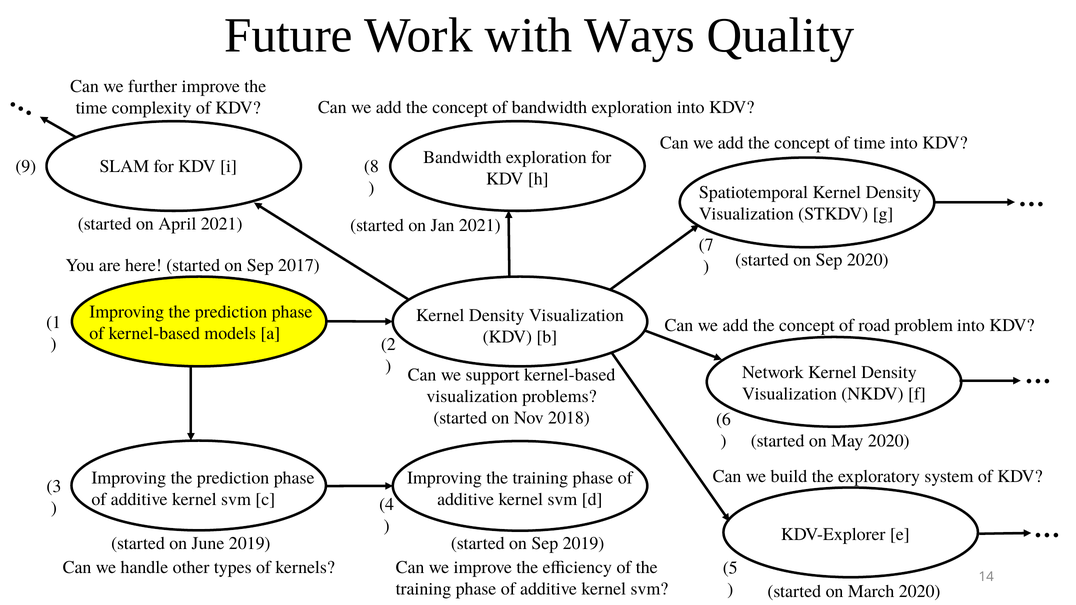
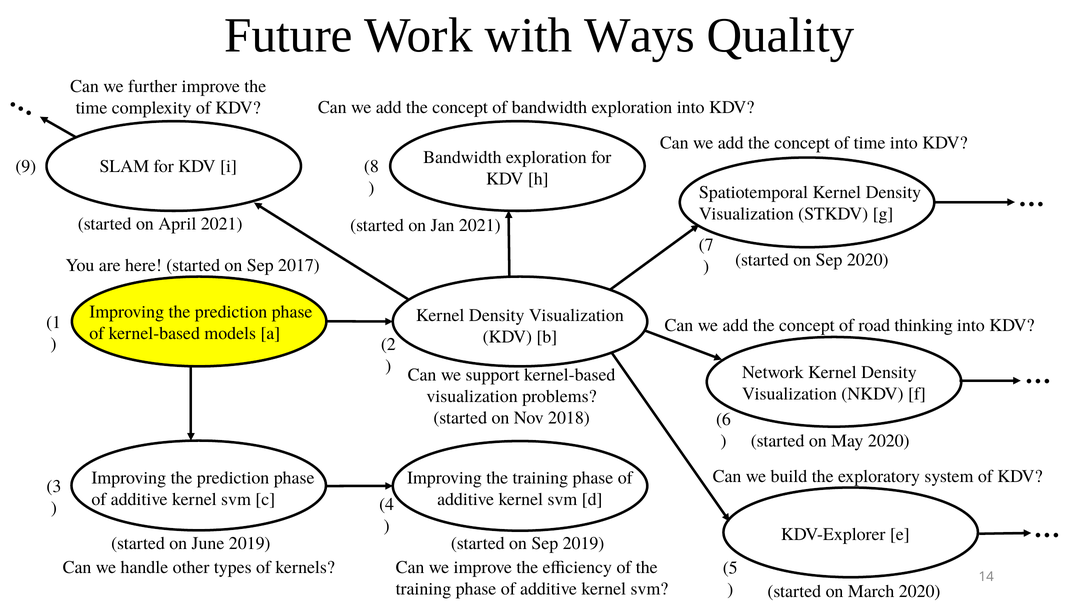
problem: problem -> thinking
